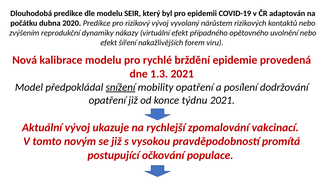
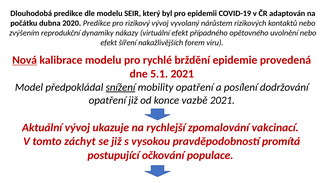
Nová underline: none -> present
1.3: 1.3 -> 5.1
týdnu: týdnu -> vazbě
novým: novým -> záchyt
